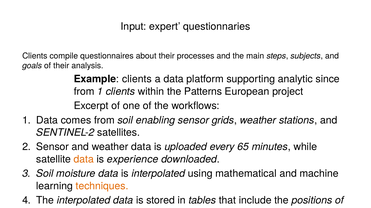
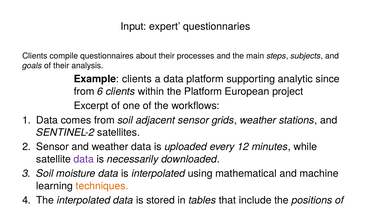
from 1: 1 -> 6
the Patterns: Patterns -> Platform
enabling: enabling -> adjacent
65: 65 -> 12
data at (84, 160) colour: orange -> purple
experience: experience -> necessarily
